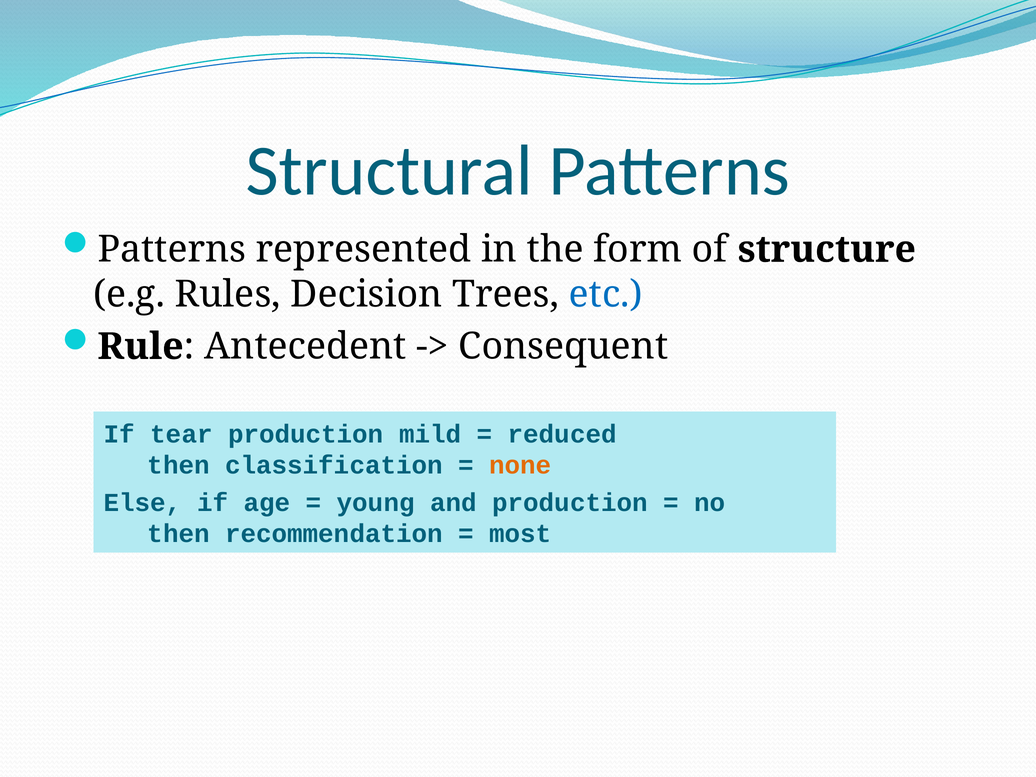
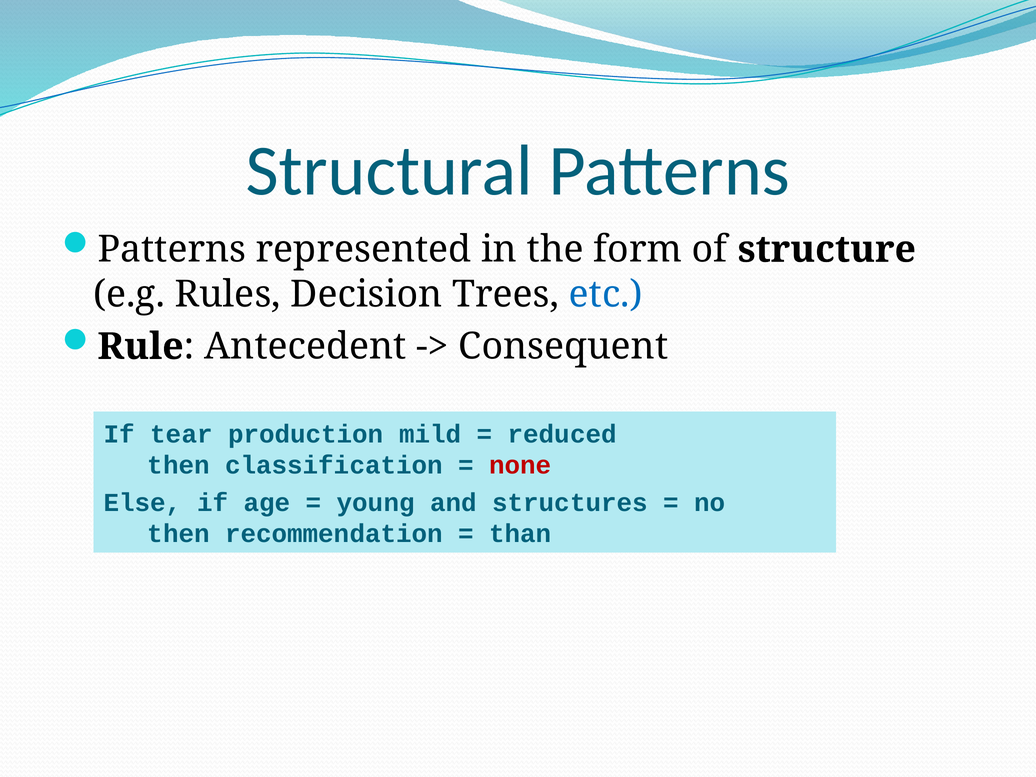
none colour: orange -> red
and production: production -> structures
most: most -> than
